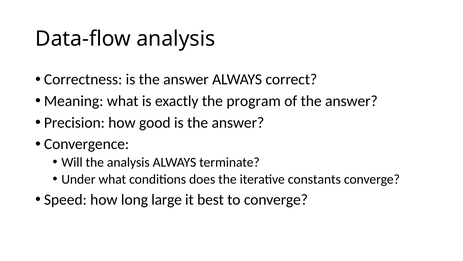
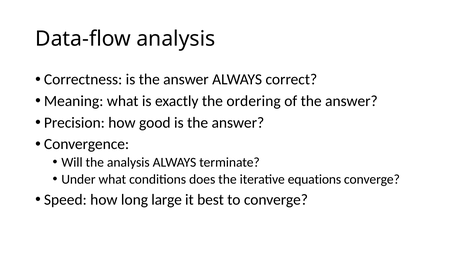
program: program -> ordering
constants: constants -> equations
